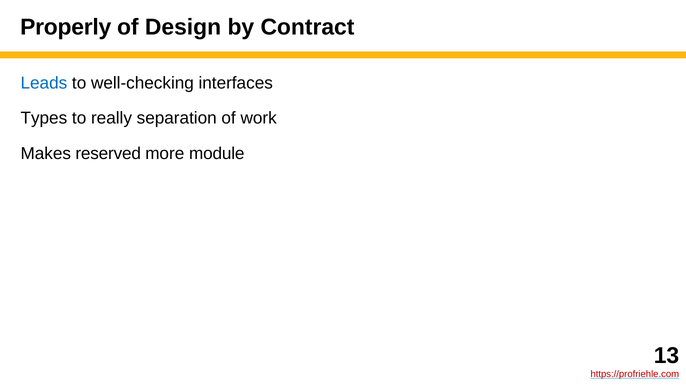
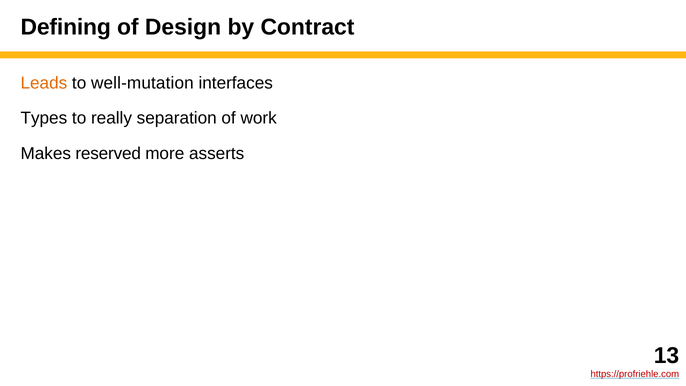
Properly: Properly -> Defining
Leads colour: blue -> orange
well-checking: well-checking -> well-mutation
module: module -> asserts
